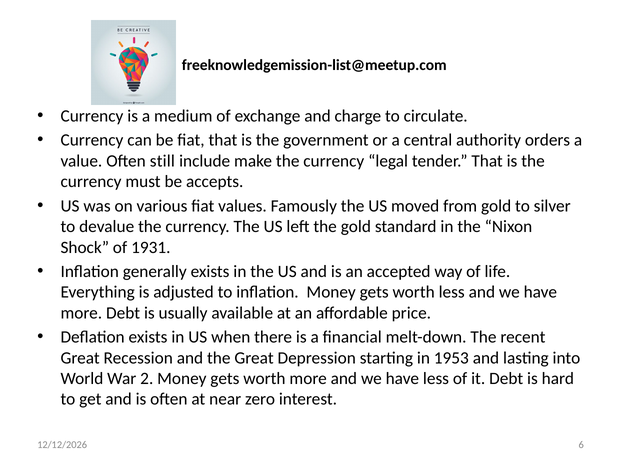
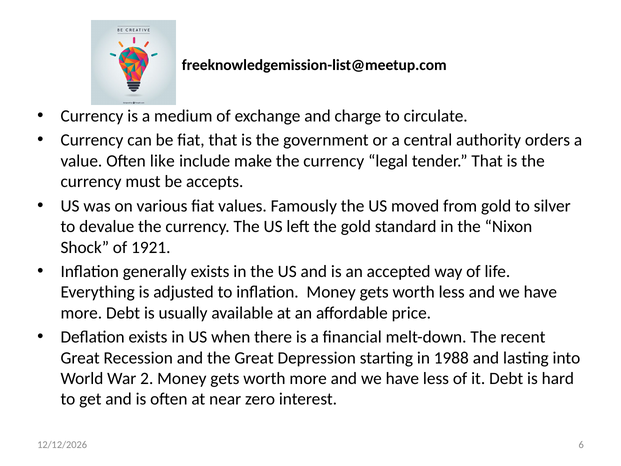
still: still -> like
1931: 1931 -> 1921
1953: 1953 -> 1988
